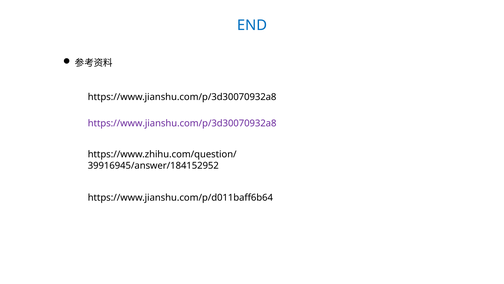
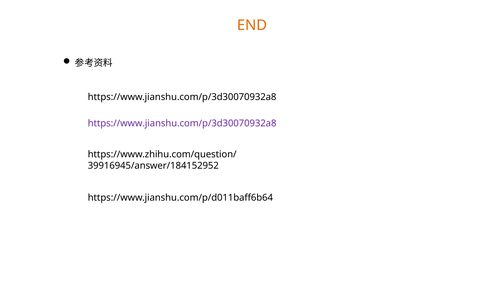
END colour: blue -> orange
